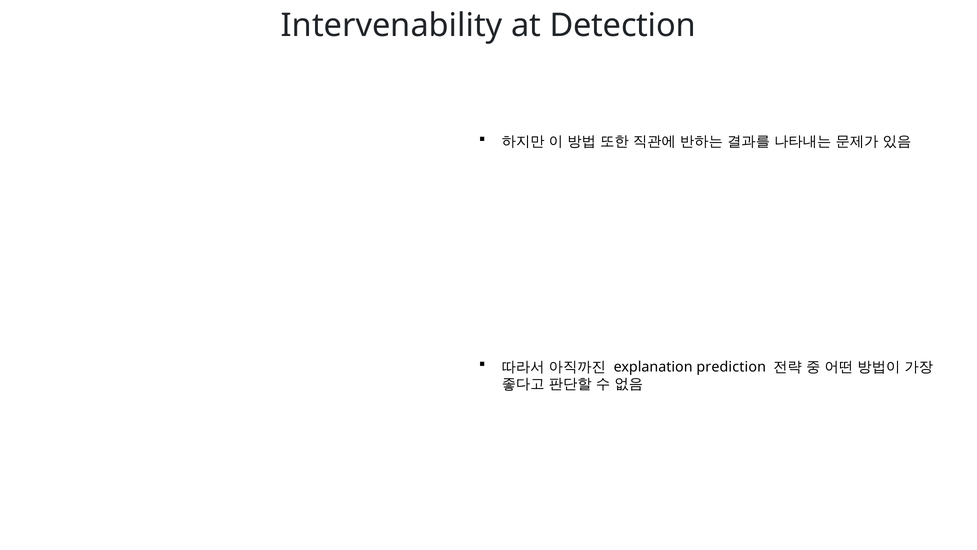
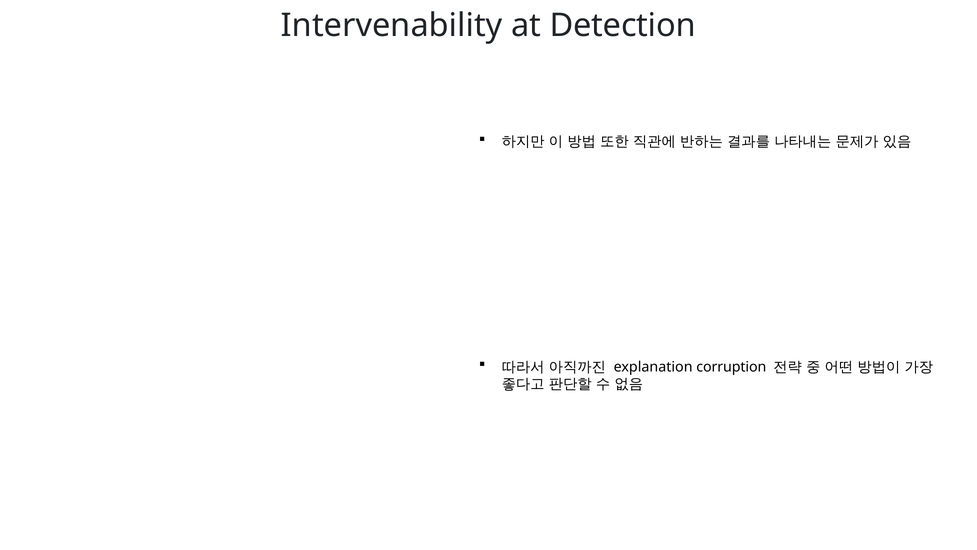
prediction: prediction -> corruption
